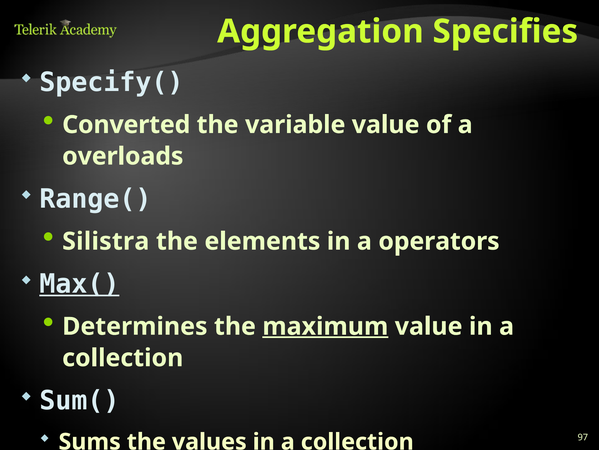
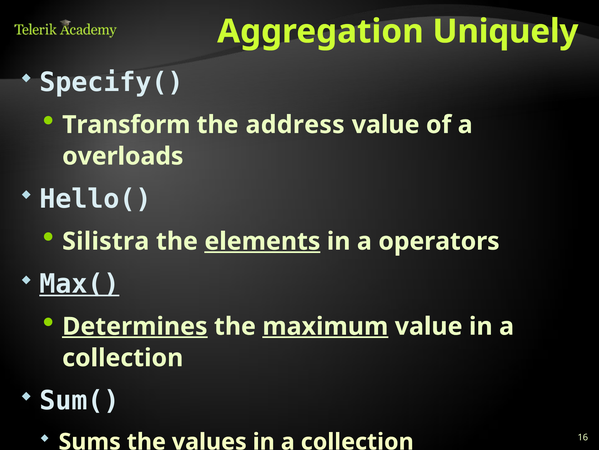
Specifies: Specifies -> Uniquely
Converted: Converted -> Transform
variable: variable -> address
Range(: Range( -> Hello(
elements underline: none -> present
Determines underline: none -> present
97: 97 -> 16
